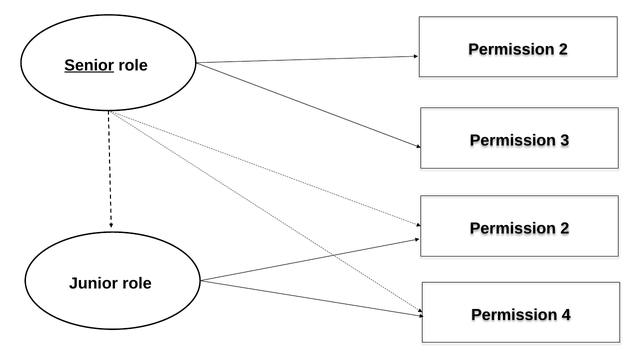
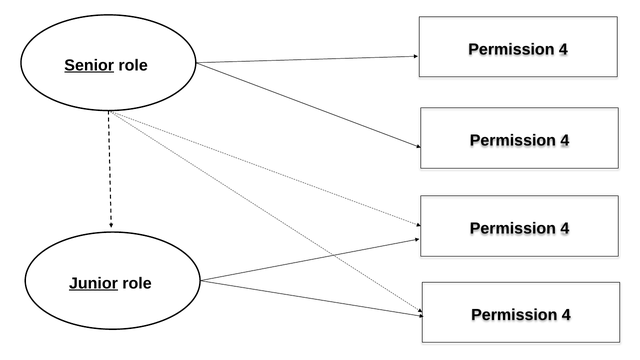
2 at (563, 49): 2 -> 4
3 at (565, 141): 3 -> 4
2 at (565, 229): 2 -> 4
Junior underline: none -> present
